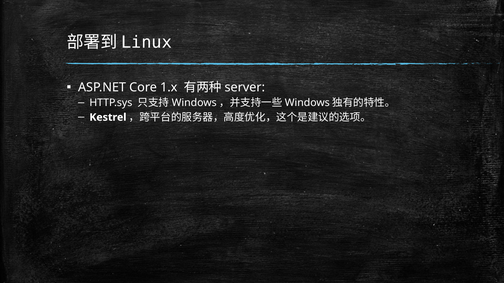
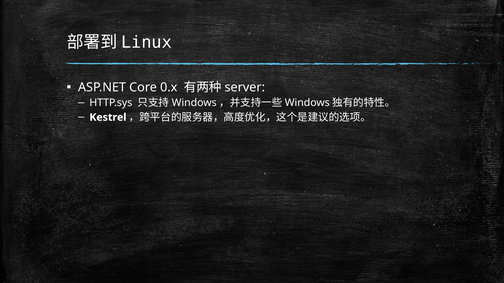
1.x: 1.x -> 0.x
